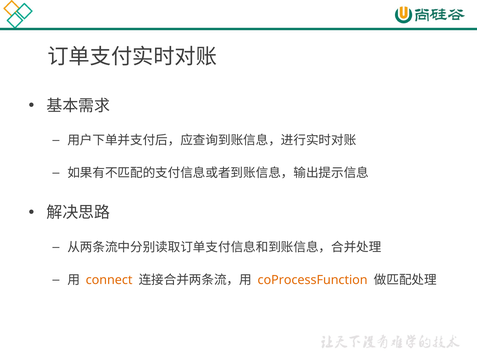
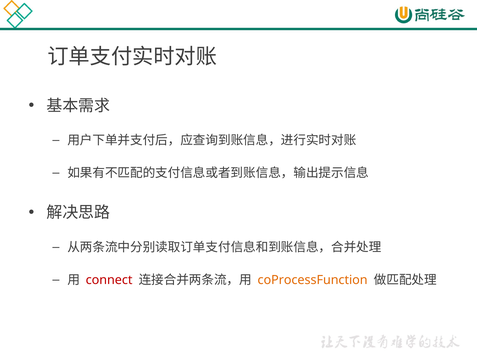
connect colour: orange -> red
